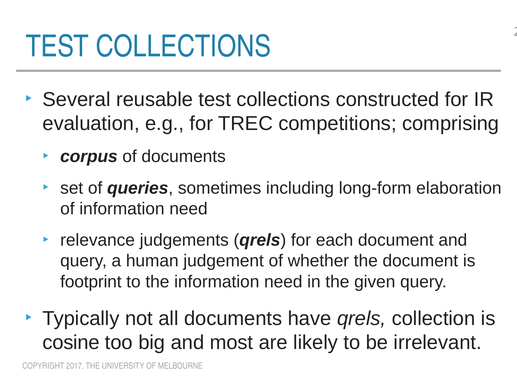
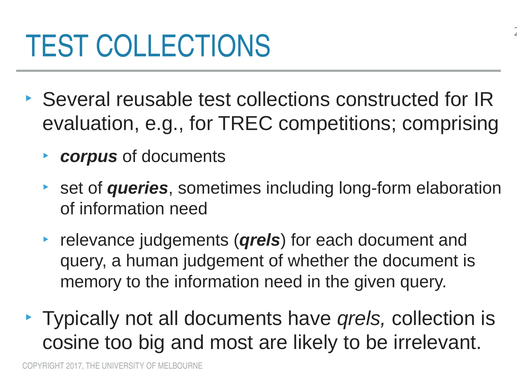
footprint: footprint -> memory
